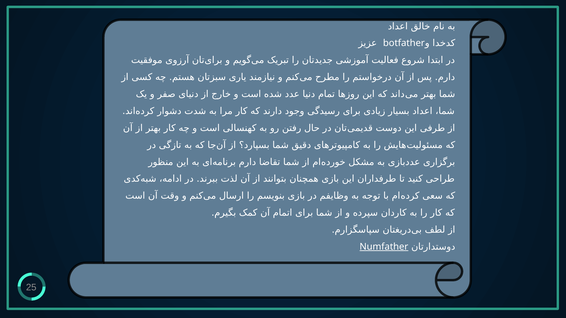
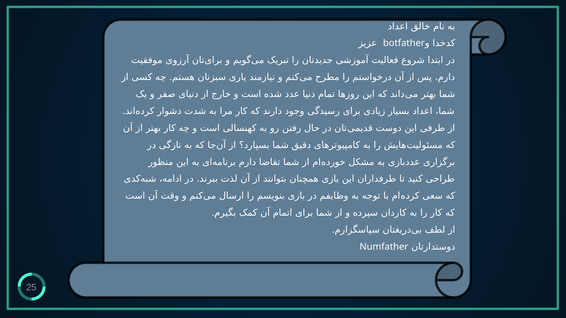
Numfather underline: present -> none
